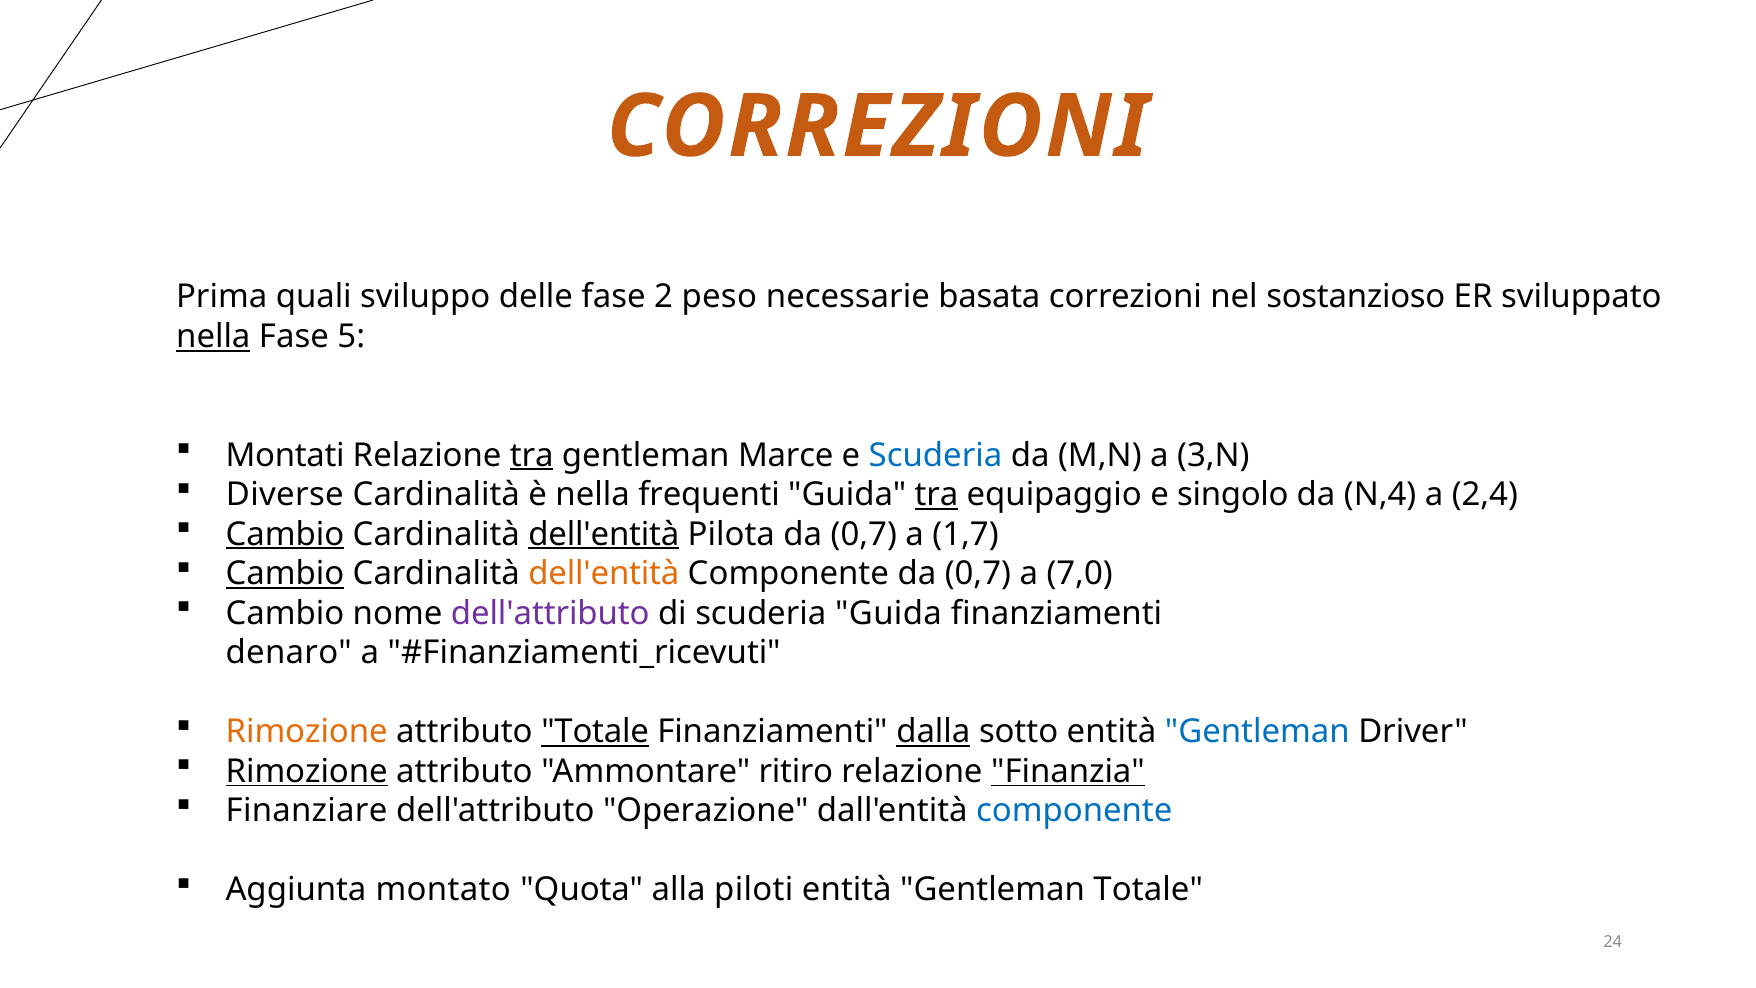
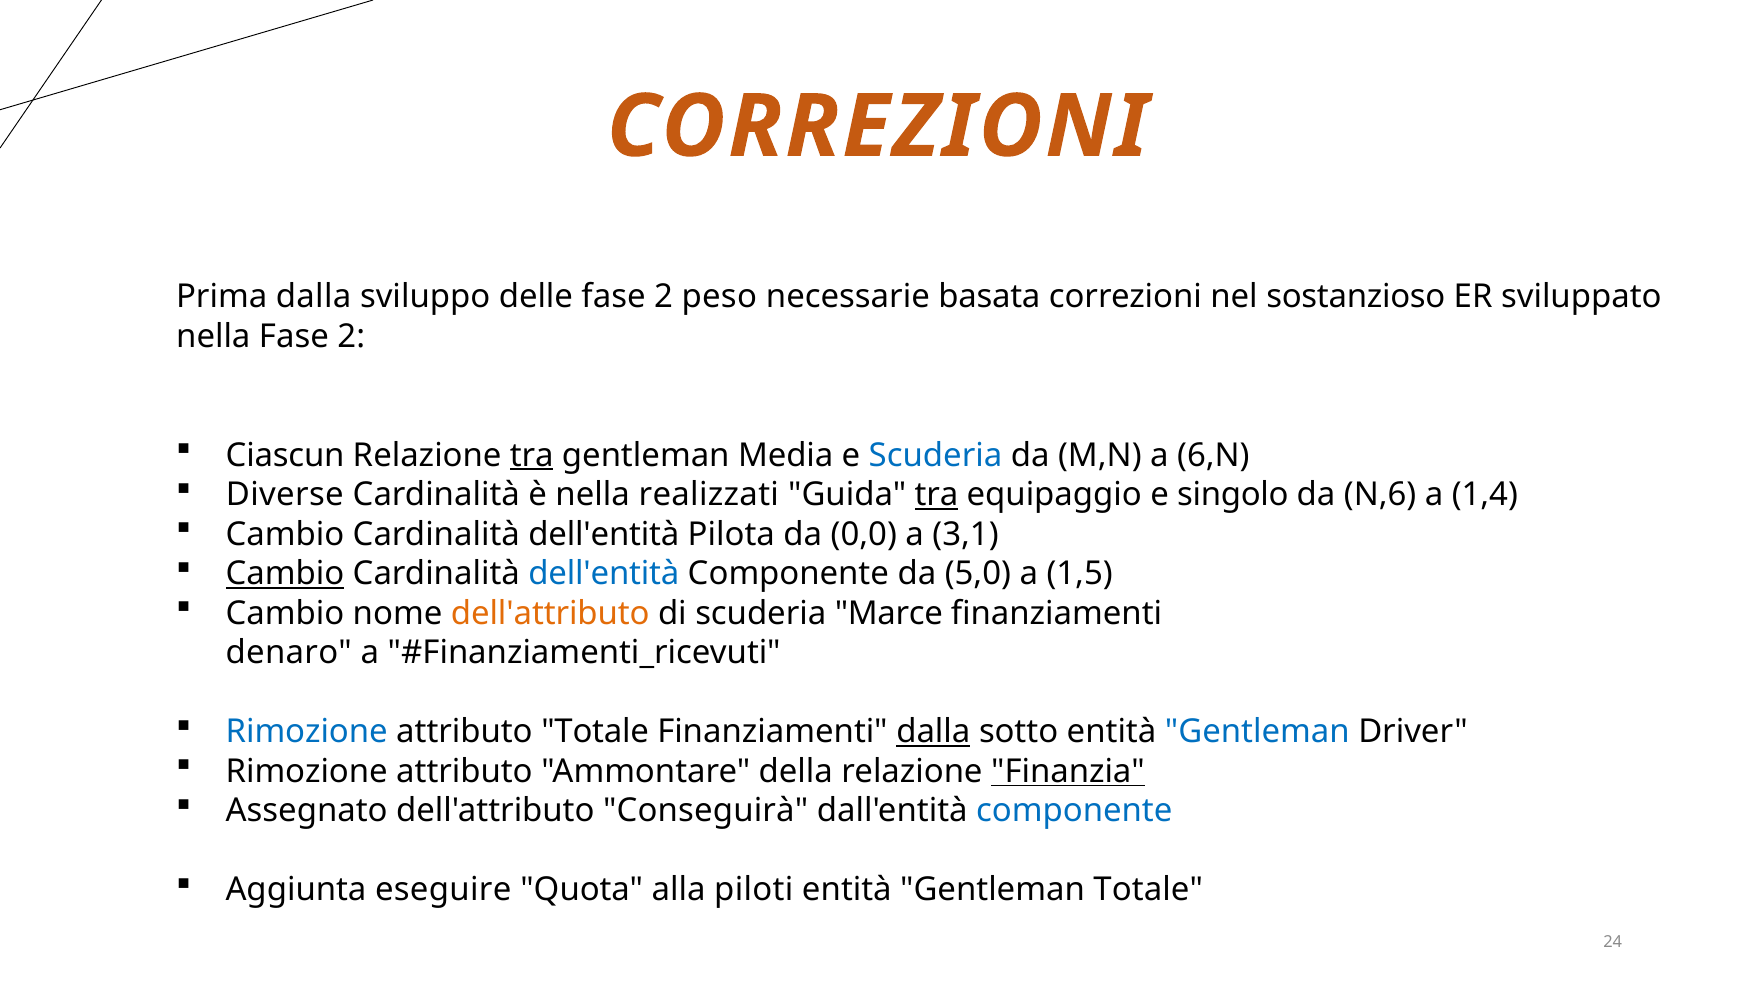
Prima quali: quali -> dalla
nella at (213, 337) underline: present -> none
5 at (351, 337): 5 -> 2
Montati: Montati -> Ciascun
Marce: Marce -> Media
3,N: 3,N -> 6,N
frequenti: frequenti -> realizzati
N,4: N,4 -> N,6
2,4: 2,4 -> 1,4
Cambio at (285, 534) underline: present -> none
dell'entità at (604, 534) underline: present -> none
Pilota da 0,7: 0,7 -> 0,0
1,7: 1,7 -> 3,1
dell'entità at (604, 574) colour: orange -> blue
Componente da 0,7: 0,7 -> 5,0
7,0: 7,0 -> 1,5
dell'attributo at (550, 613) colour: purple -> orange
scuderia Guida: Guida -> Marce
Rimozione at (307, 732) colour: orange -> blue
Totale at (595, 732) underline: present -> none
Rimozione at (307, 771) underline: present -> none
ritiro: ritiro -> della
Finanziare: Finanziare -> Assegnato
Operazione: Operazione -> Conseguirà
montato: montato -> eseguire
